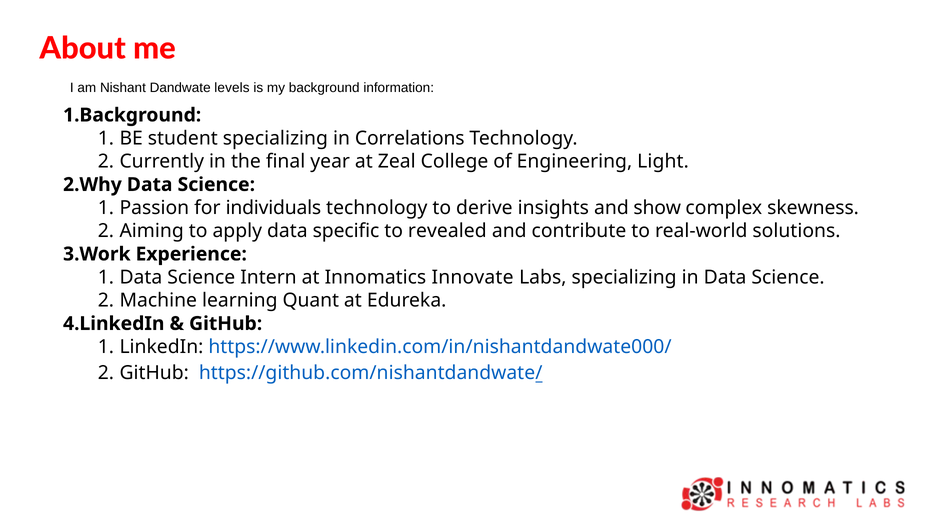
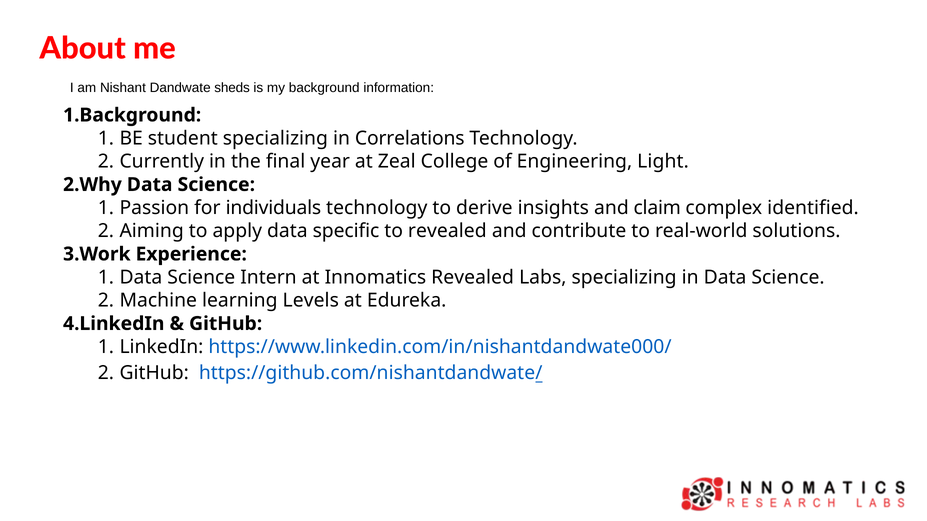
levels: levels -> sheds
show: show -> claim
skewness: skewness -> identified
Innomatics Innovate: Innovate -> Revealed
Quant: Quant -> Levels
